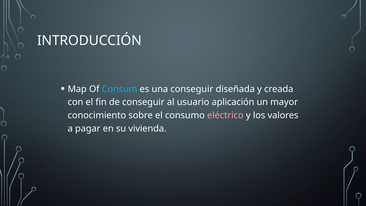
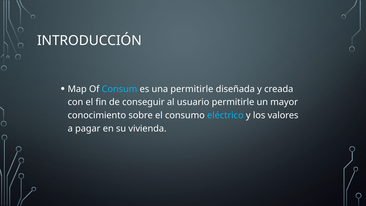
una conseguir: conseguir -> permitirle
usuario aplicación: aplicación -> permitirle
eléctrico colour: pink -> light blue
